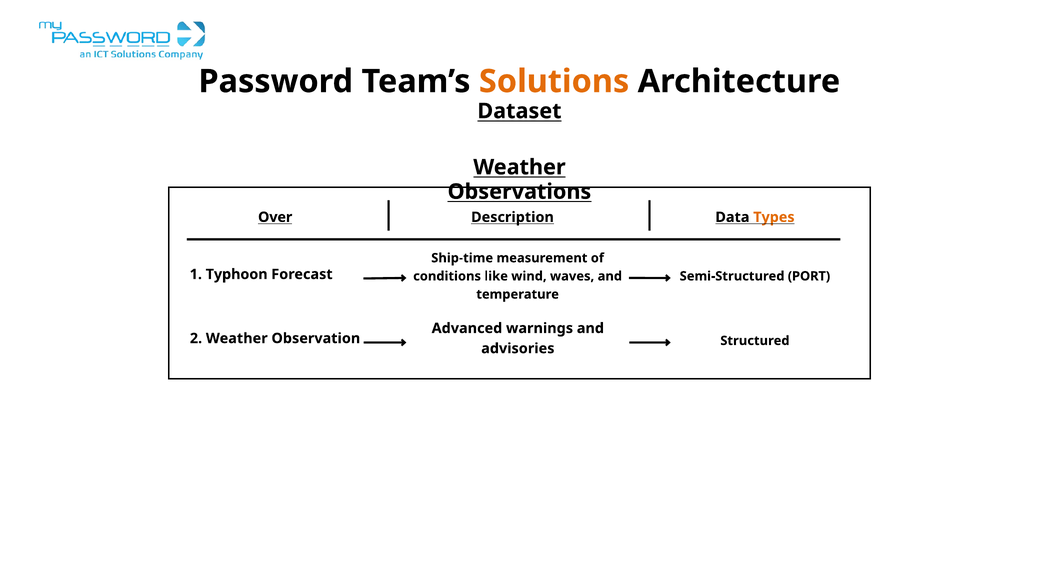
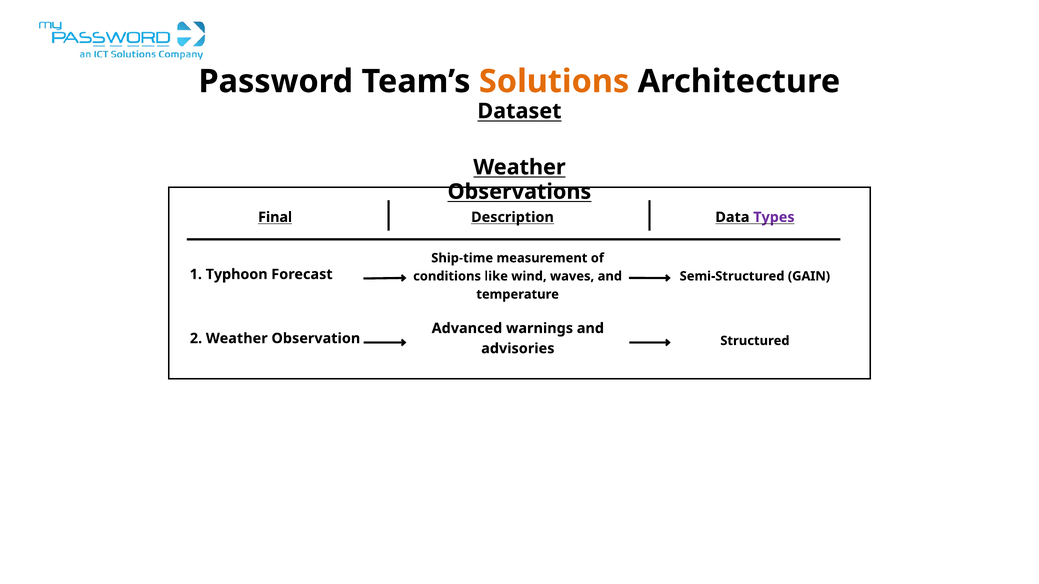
Over: Over -> Final
Types colour: orange -> purple
PORT: PORT -> GAIN
